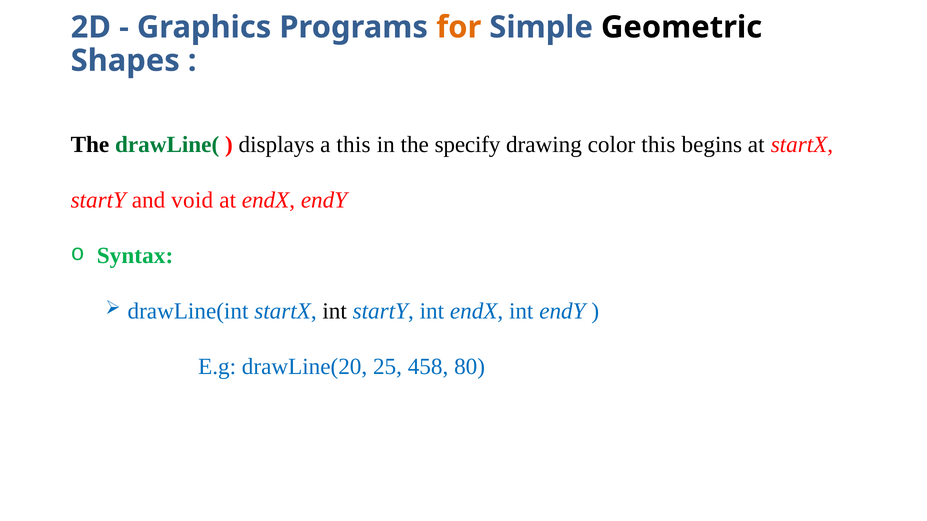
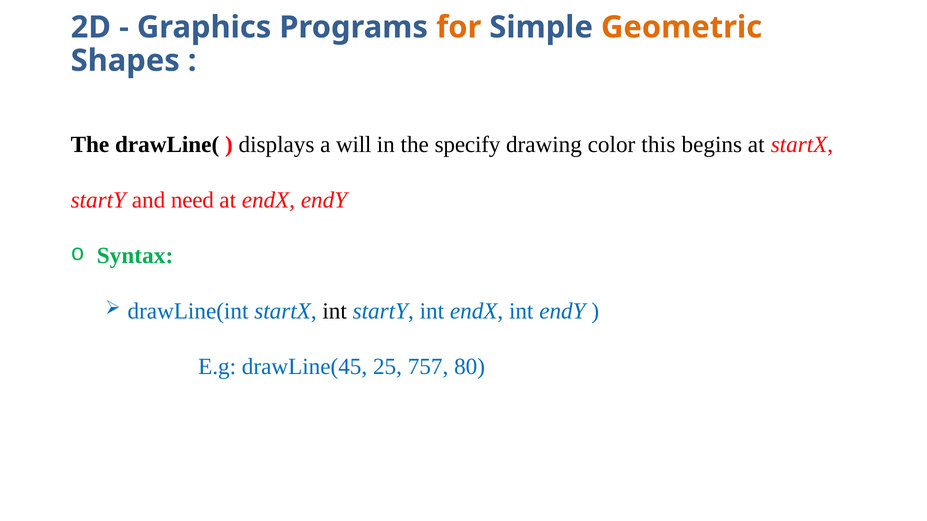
Geometric colour: black -> orange
drawLine( colour: green -> black
a this: this -> will
void: void -> need
drawLine(20: drawLine(20 -> drawLine(45
458: 458 -> 757
